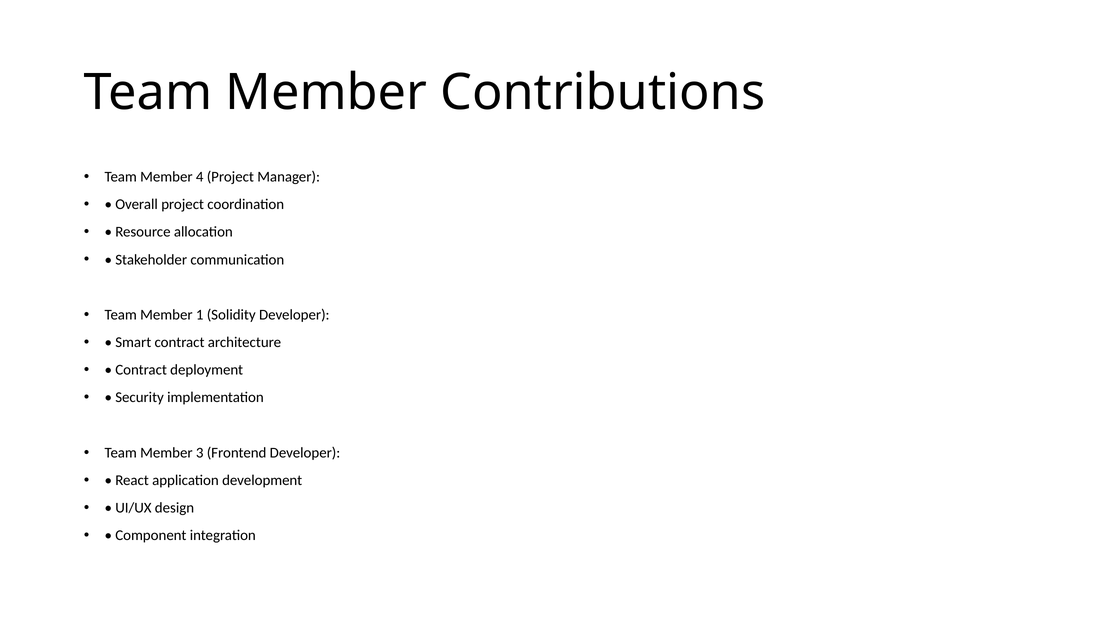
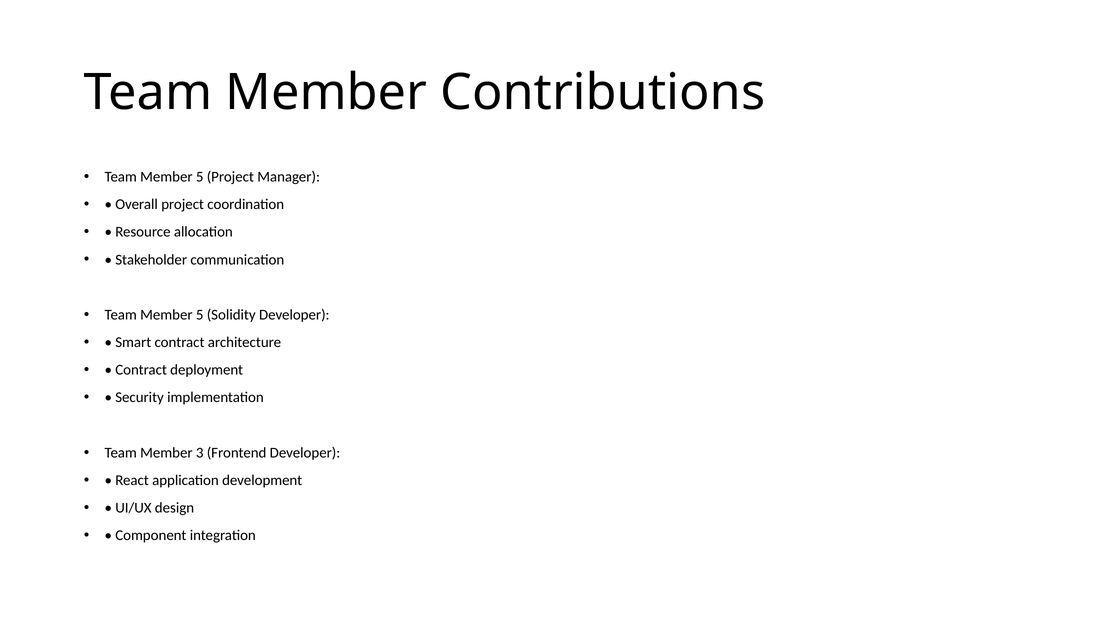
4 at (200, 177): 4 -> 5
1 at (200, 315): 1 -> 5
